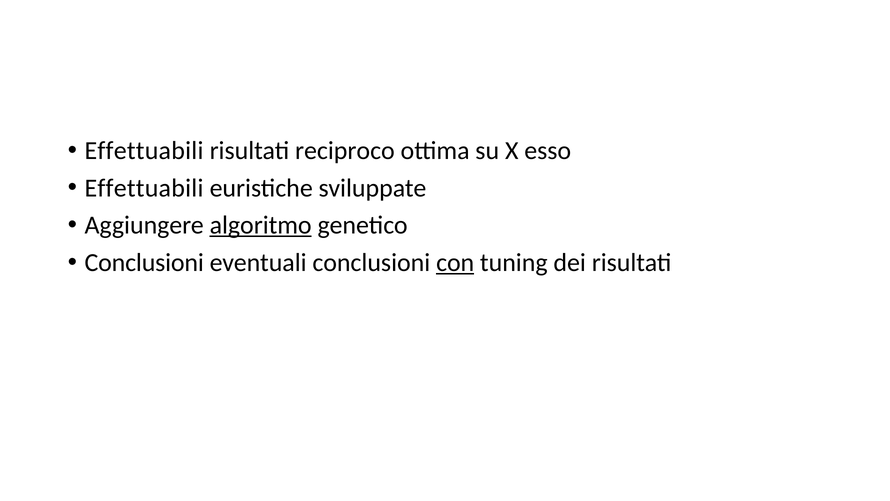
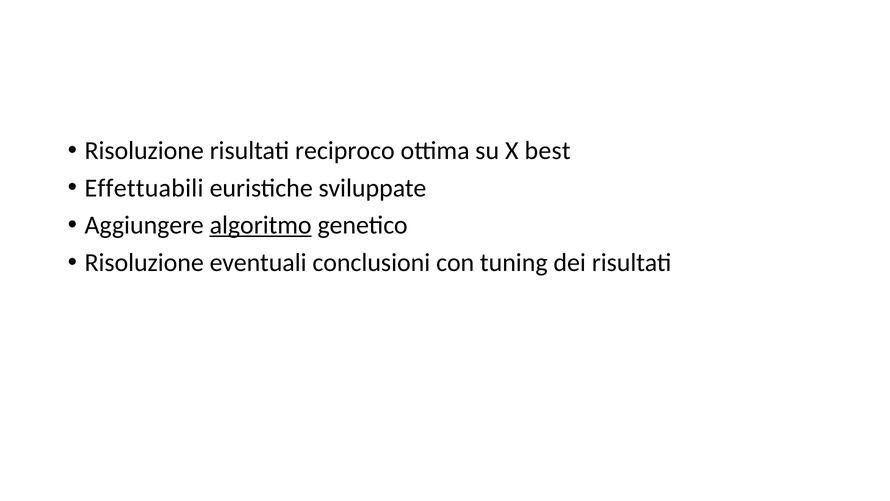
Effettuabili at (144, 150): Effettuabili -> Risoluzione
esso: esso -> best
Conclusioni at (144, 262): Conclusioni -> Risoluzione
con underline: present -> none
